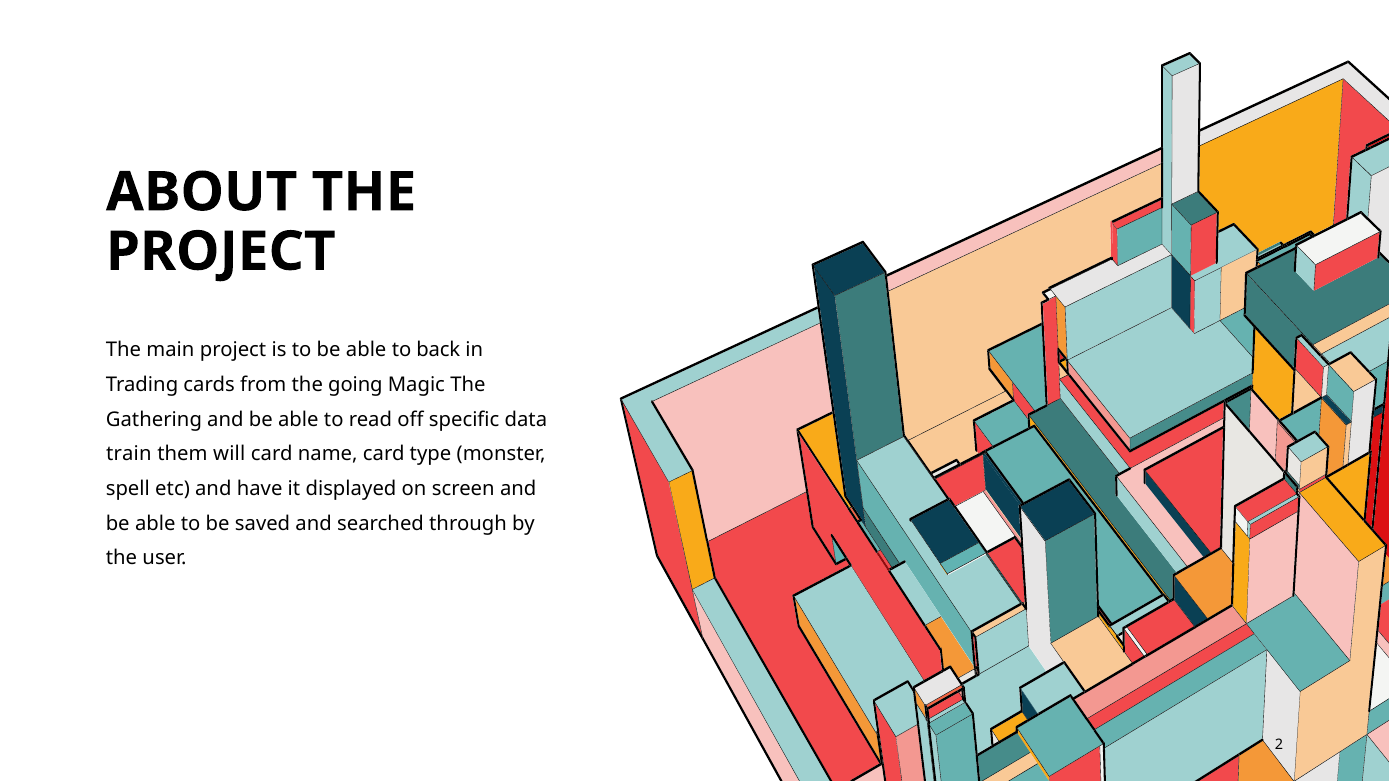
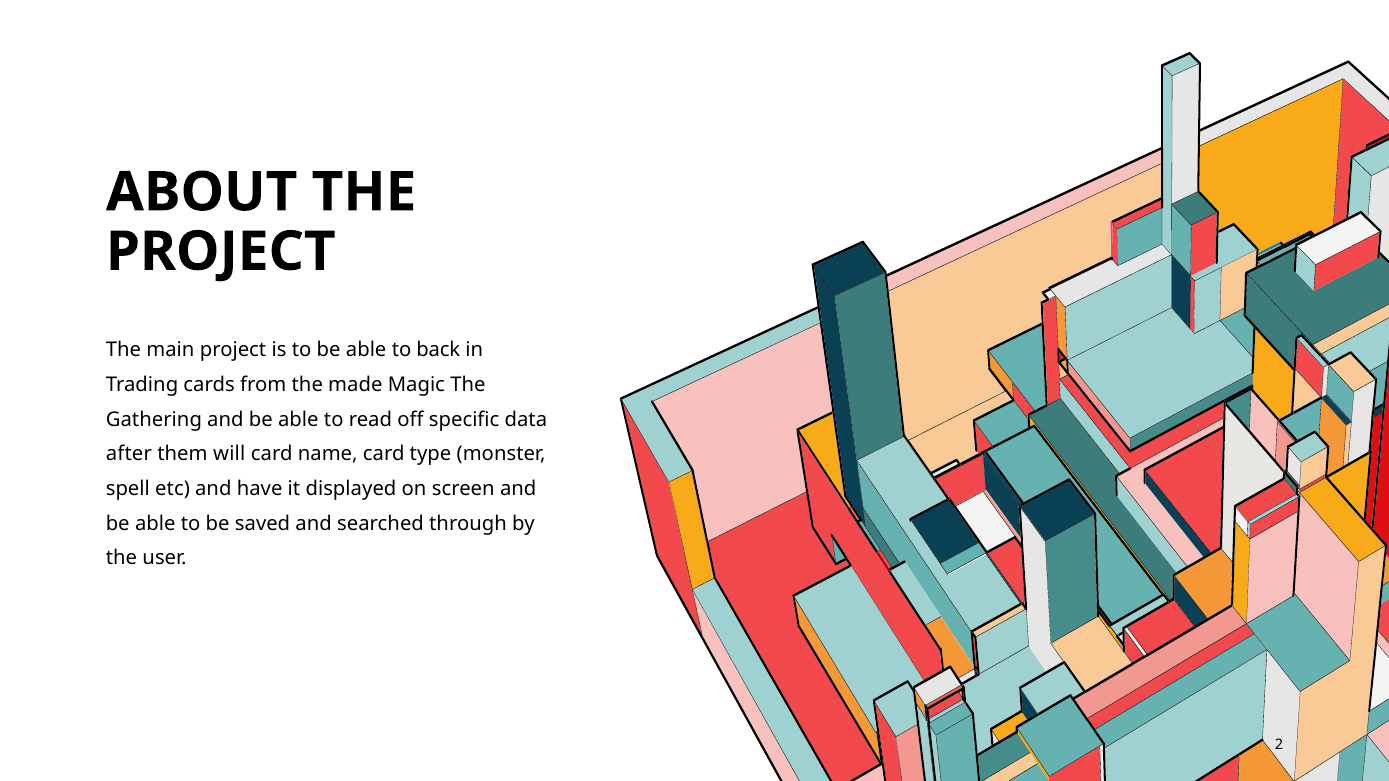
going: going -> made
train: train -> after
